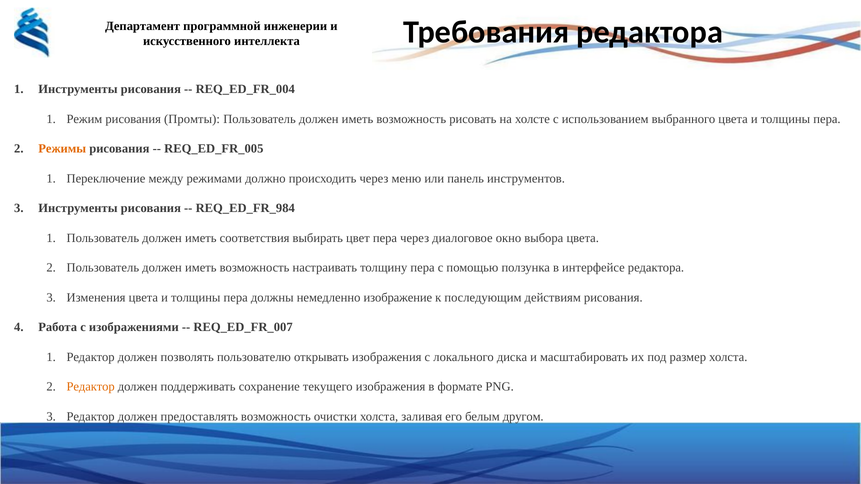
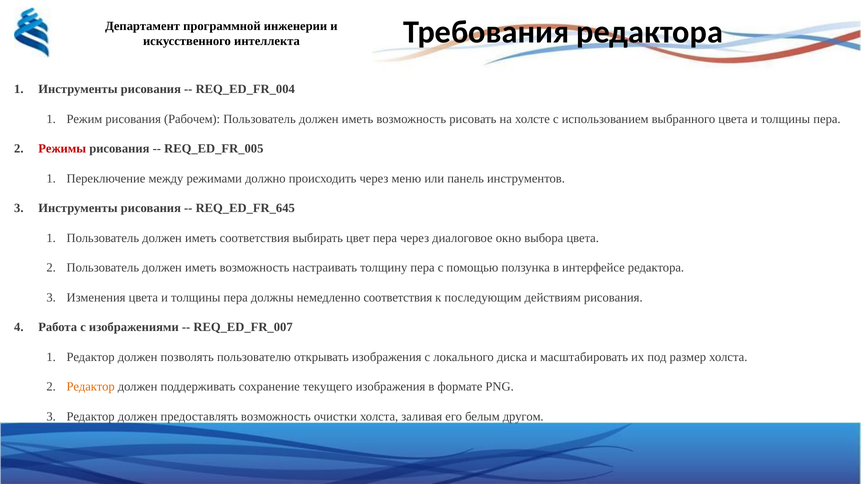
Промты: Промты -> Рабочем
Режимы colour: orange -> red
REQ_ED_FR_984: REQ_ED_FR_984 -> REQ_ED_FR_645
немедленно изображение: изображение -> соответствия
